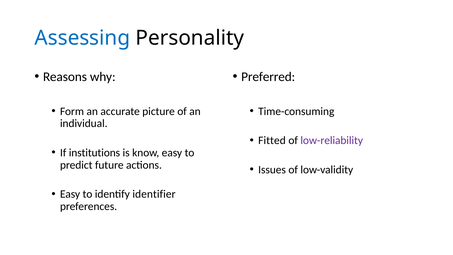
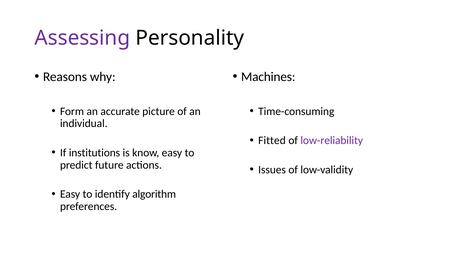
Assessing colour: blue -> purple
Preferred: Preferred -> Machines
identifier: identifier -> algorithm
